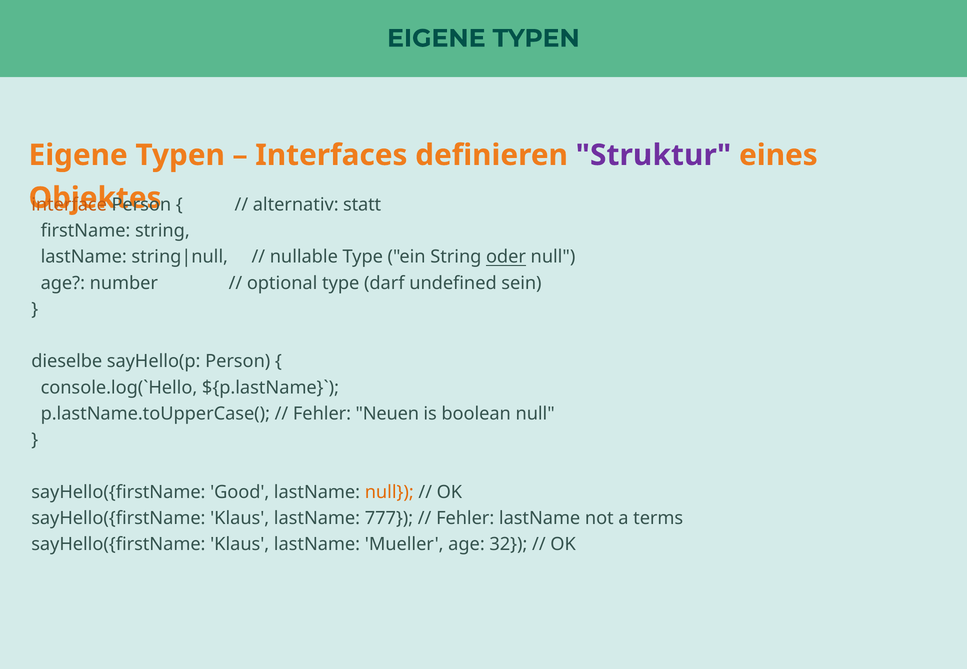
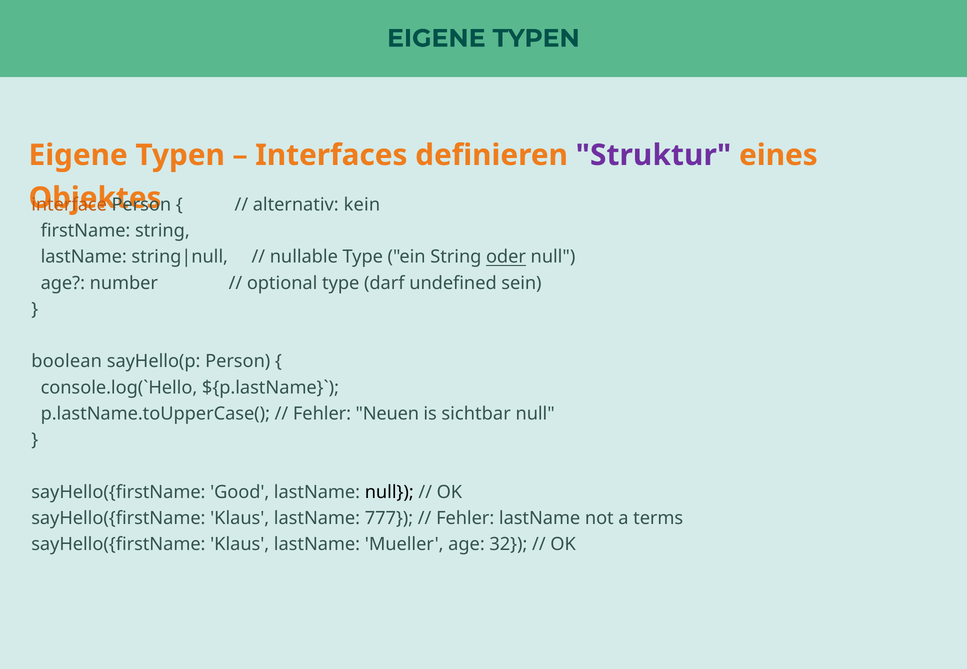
statt: statt -> kein
dieselbe: dieselbe -> boolean
boolean: boolean -> sichtbar
null at (389, 492) colour: orange -> black
